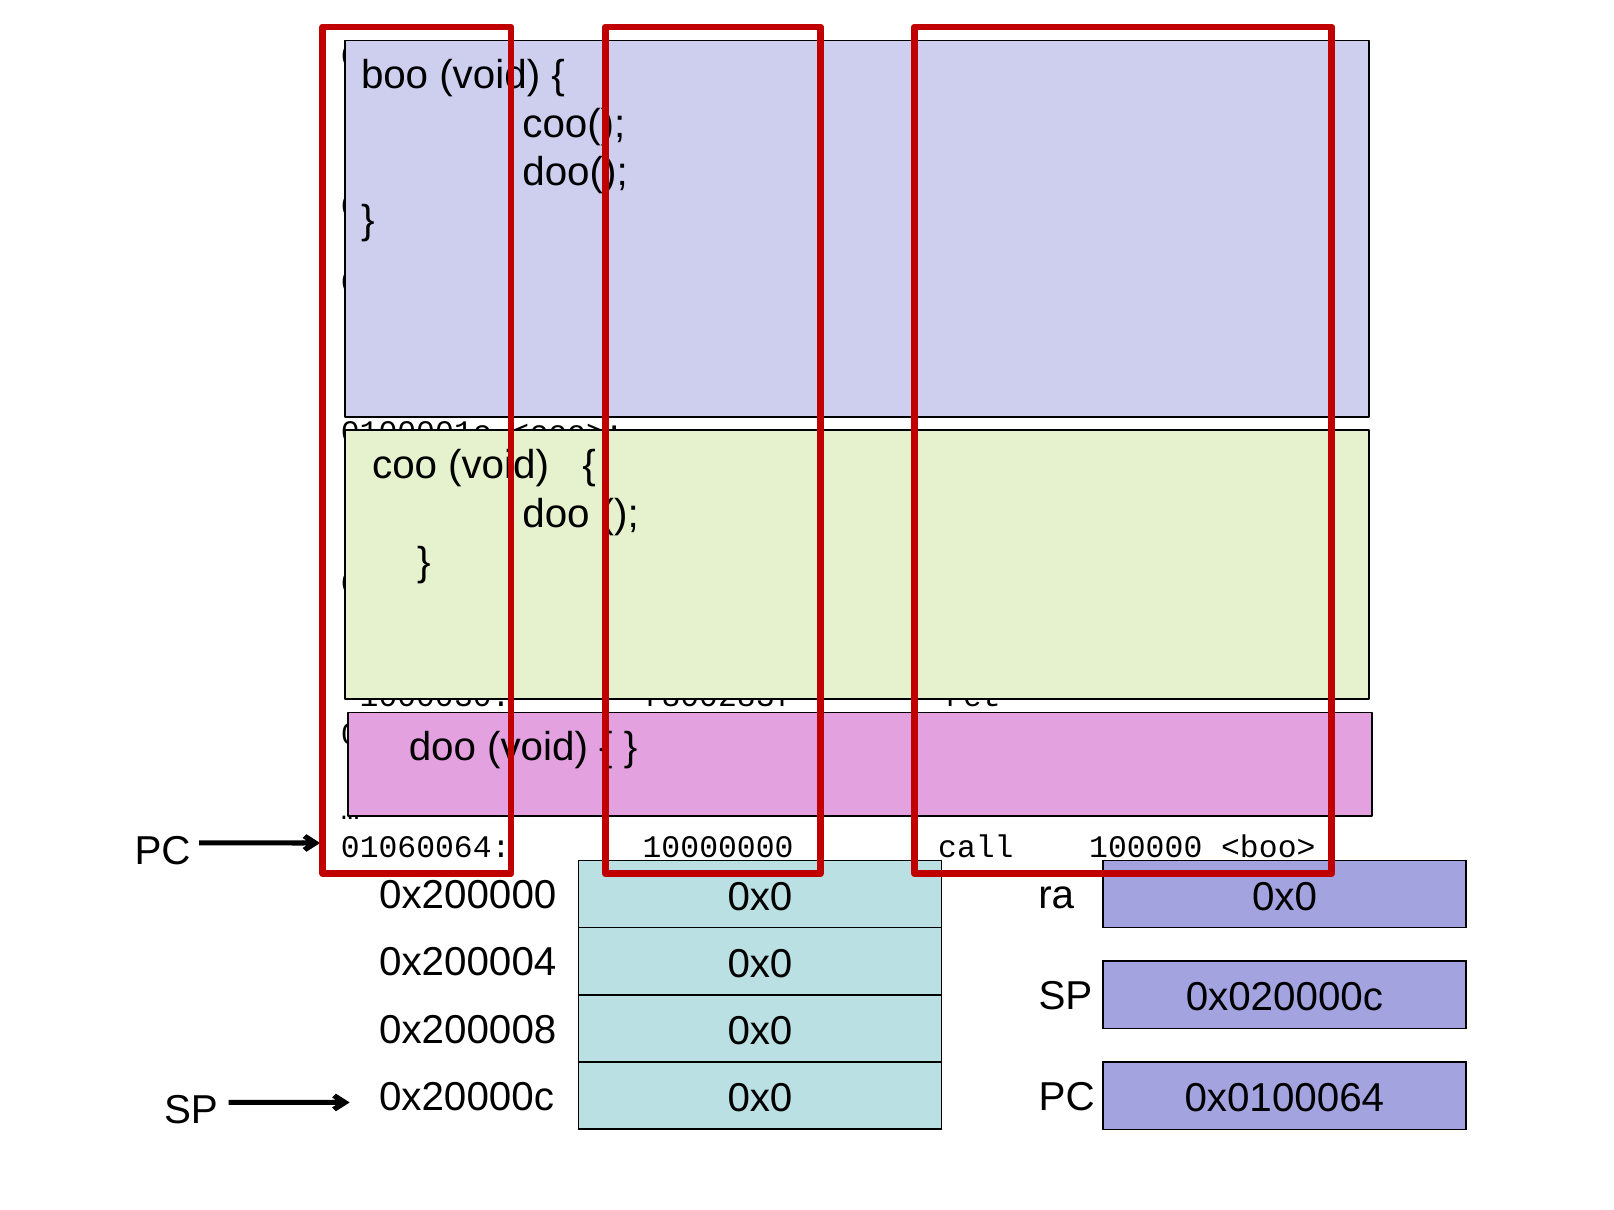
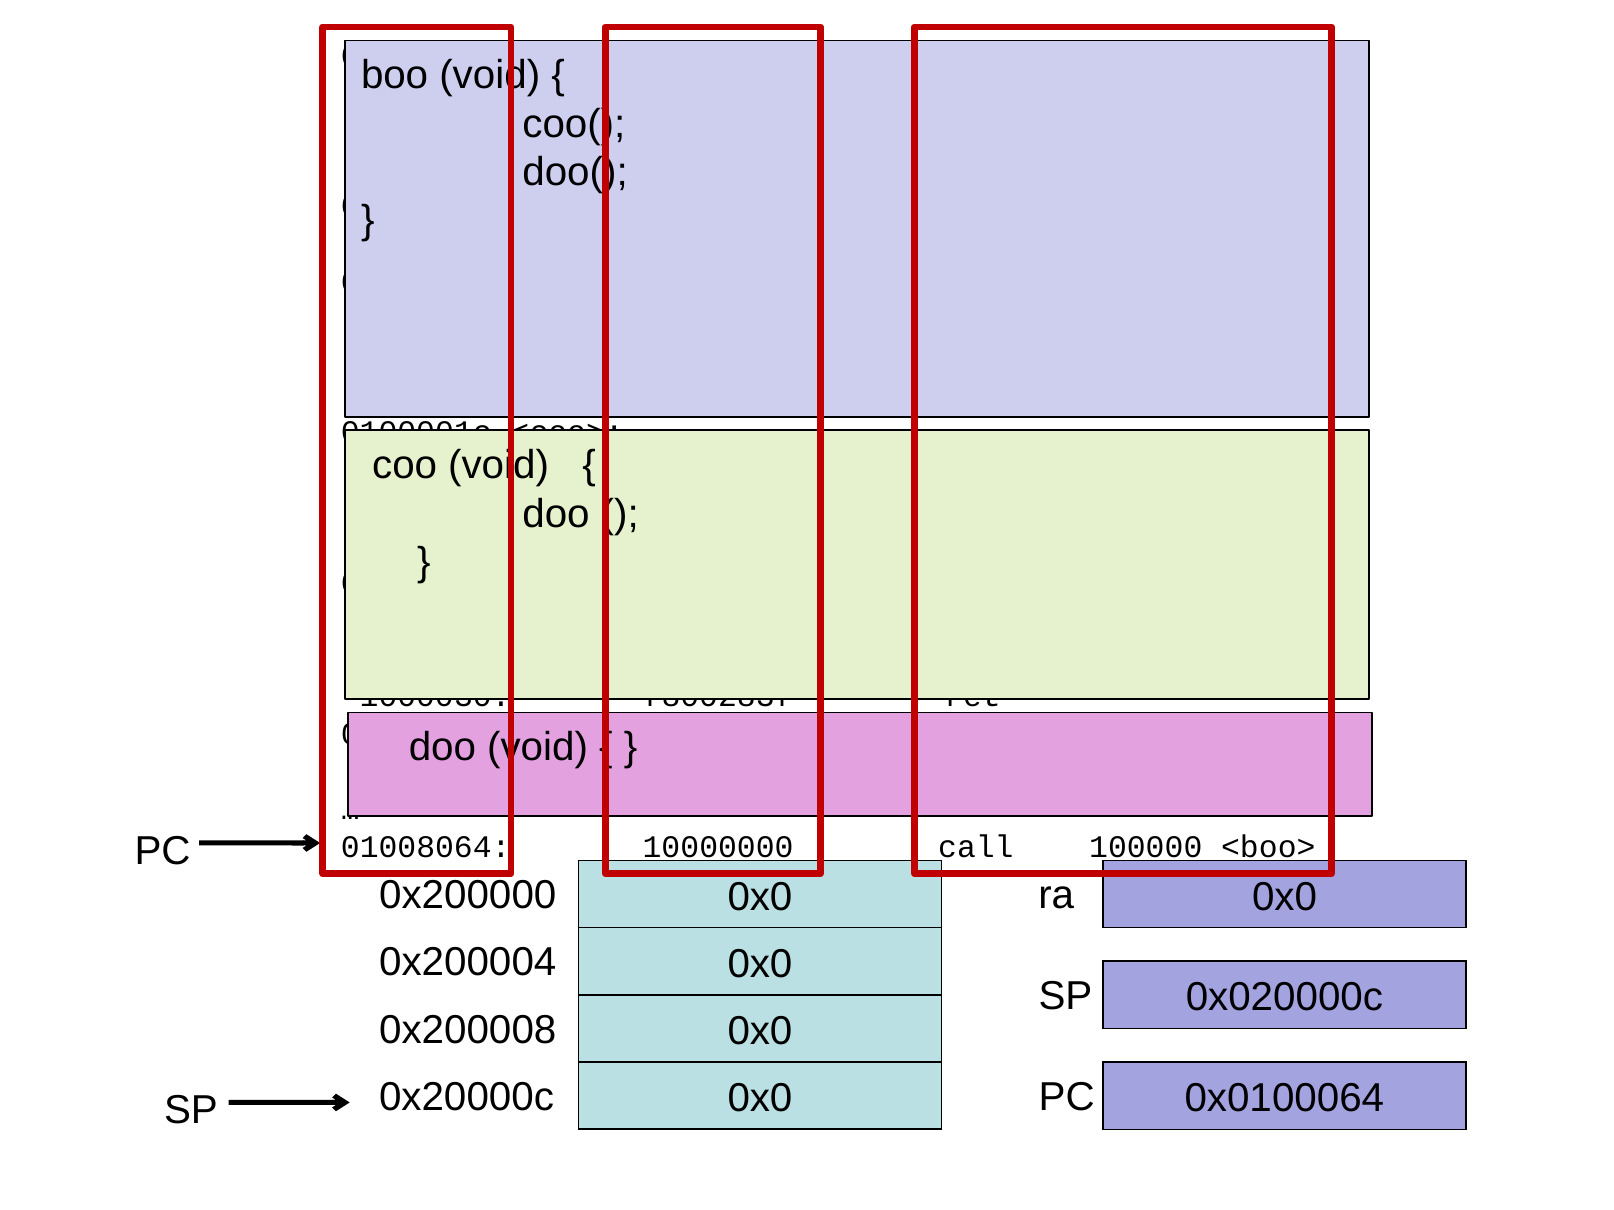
01060064: 01060064 -> 01008064
